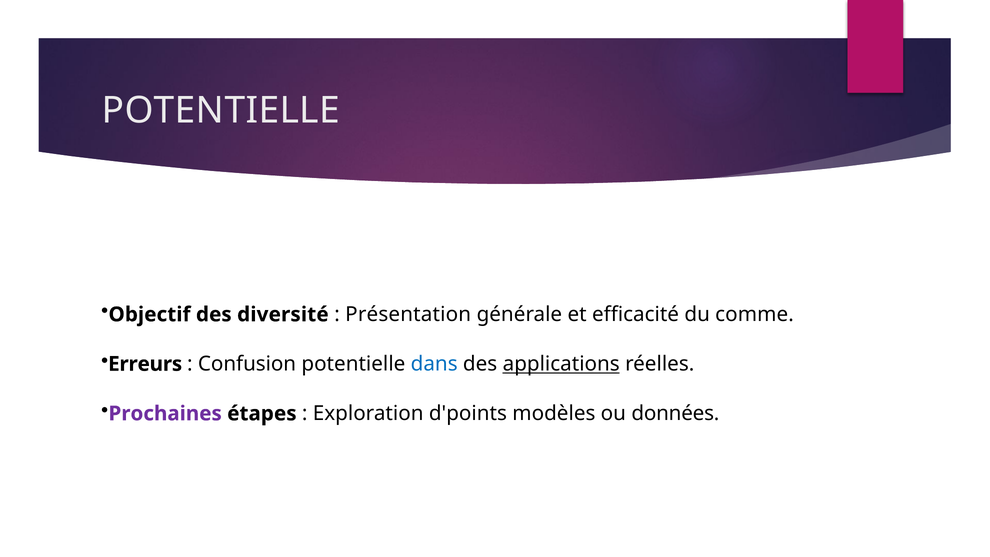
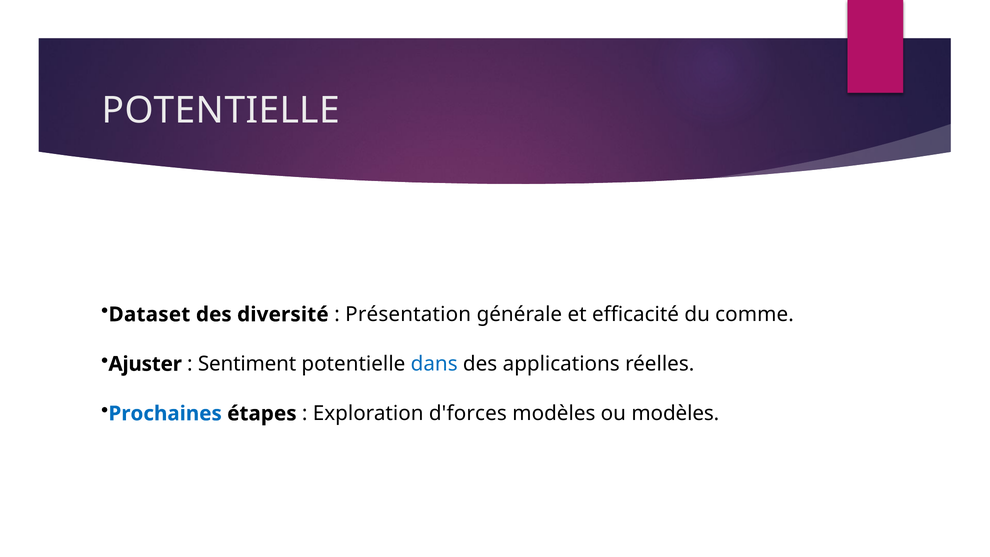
Objectif: Objectif -> Dataset
Erreurs: Erreurs -> Ajuster
Confusion: Confusion -> Sentiment
applications underline: present -> none
Prochaines colour: purple -> blue
d'points: d'points -> d'forces
ou données: données -> modèles
